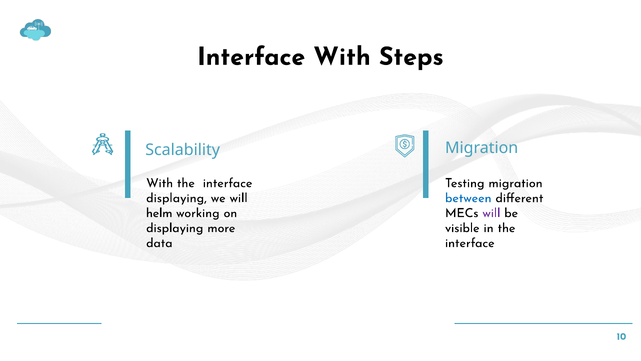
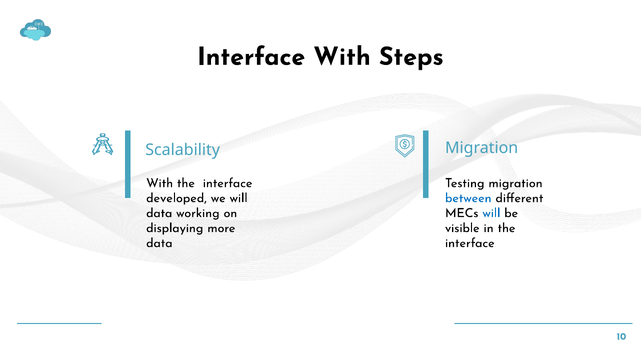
displaying at (176, 198): displaying -> developed
helm at (159, 213): helm -> data
will at (491, 213) colour: purple -> blue
